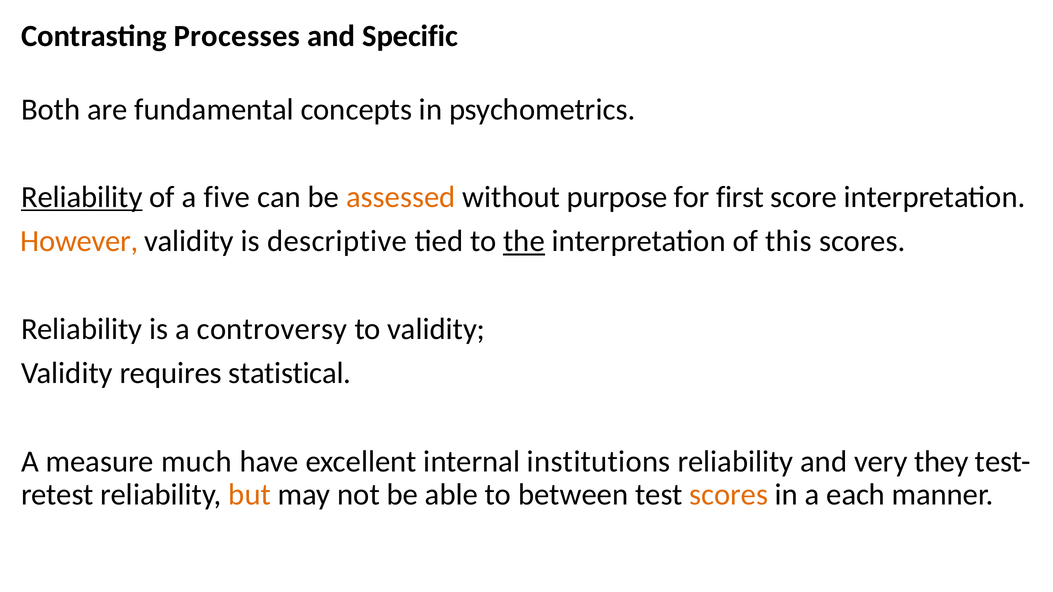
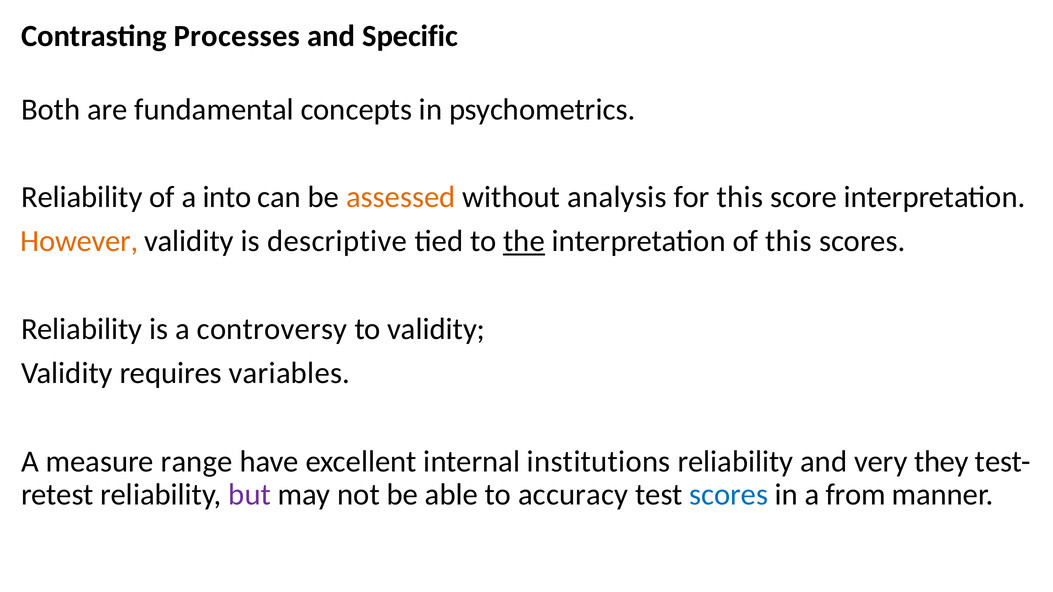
Reliability at (82, 197) underline: present -> none
five: five -> into
purpose: purpose -> analysis
for first: first -> this
statistical: statistical -> variables
much: much -> range
but colour: orange -> purple
between: between -> accuracy
scores at (729, 495) colour: orange -> blue
each: each -> from
